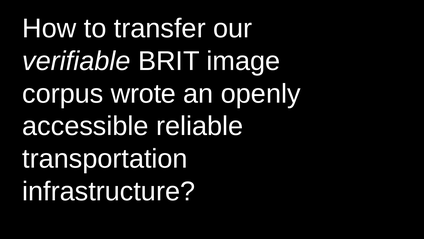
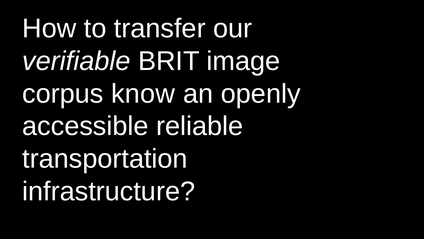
wrote: wrote -> know
